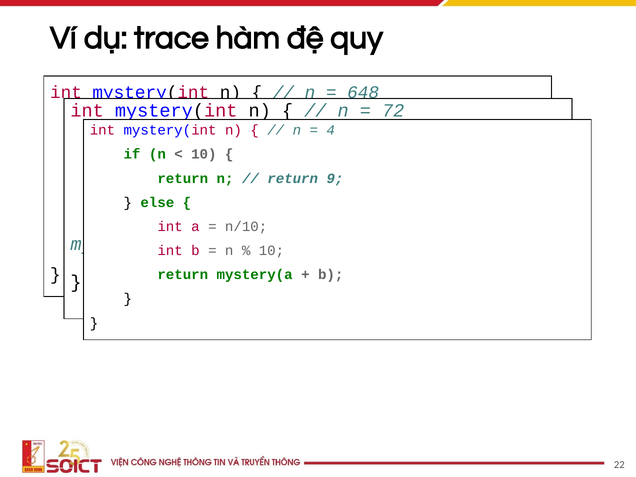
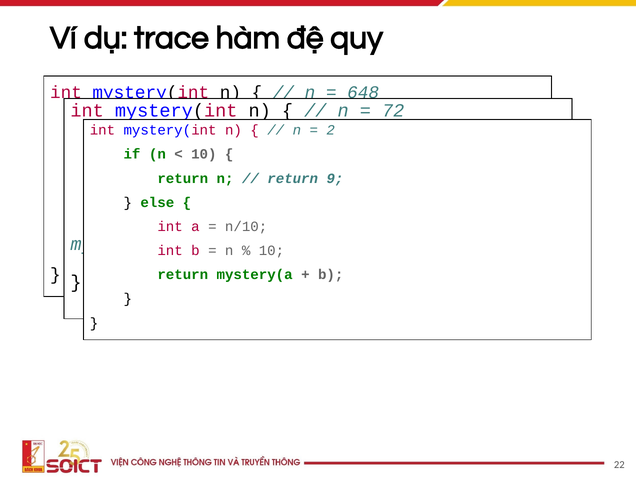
4 at (331, 130): 4 -> 2
